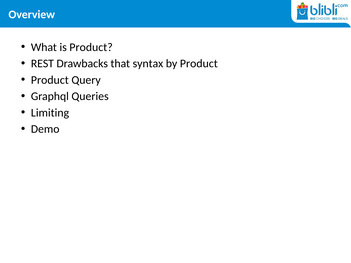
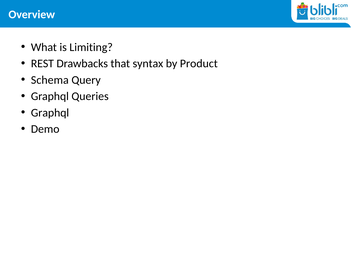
is Product: Product -> Limiting
Product at (50, 80): Product -> Schema
Limiting at (50, 113): Limiting -> Graphql
